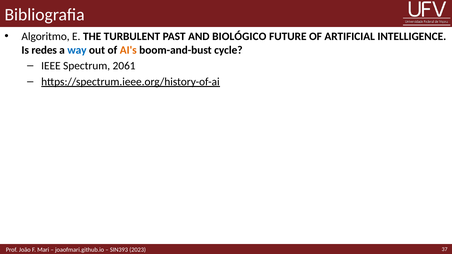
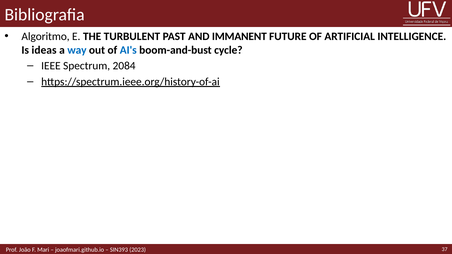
BIOLÓGICO: BIOLÓGICO -> IMMANENT
redes: redes -> ideas
AI's colour: orange -> blue
2061: 2061 -> 2084
